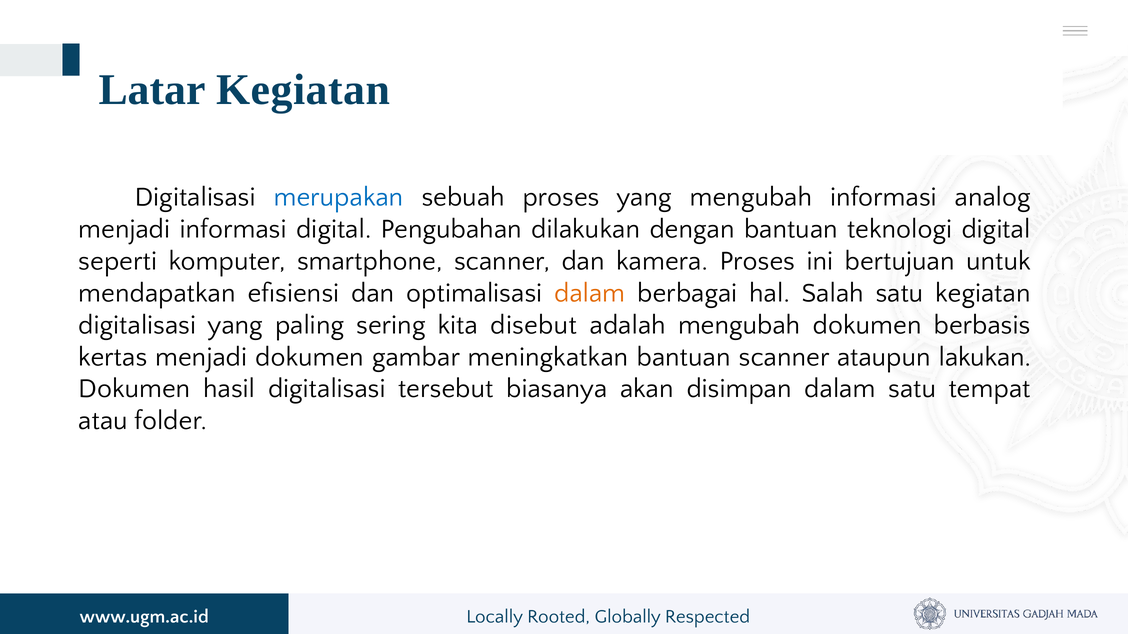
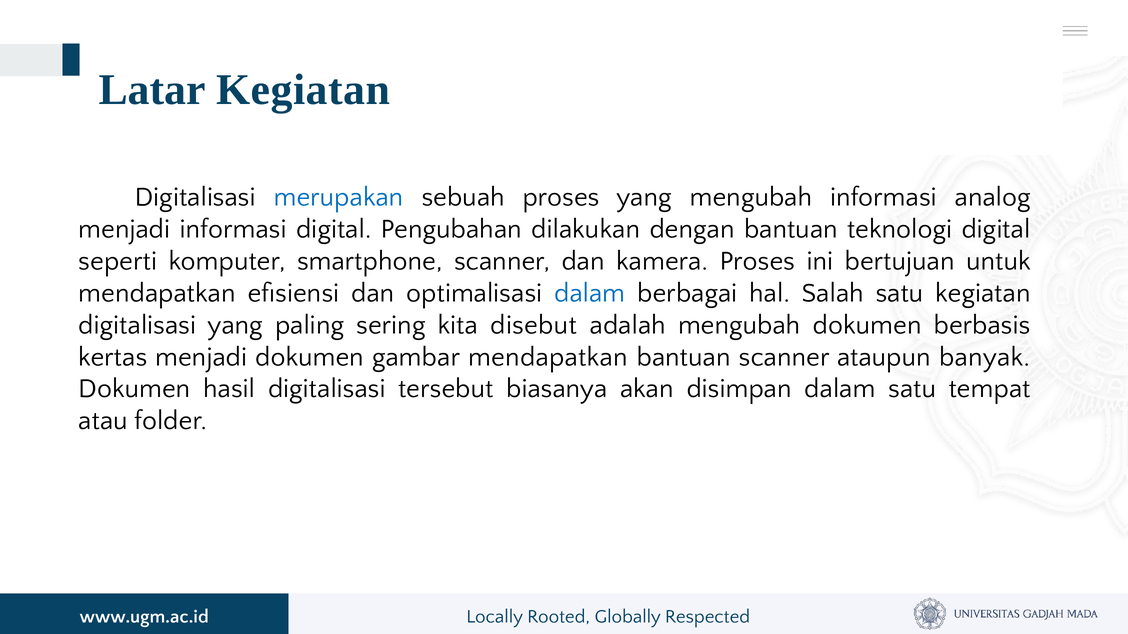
dalam at (590, 293) colour: orange -> blue
gambar meningkatkan: meningkatkan -> mendapatkan
lakukan: lakukan -> banyak
